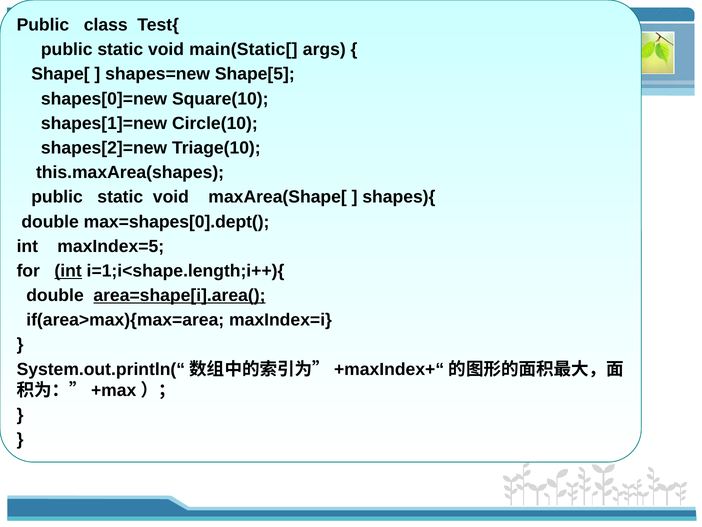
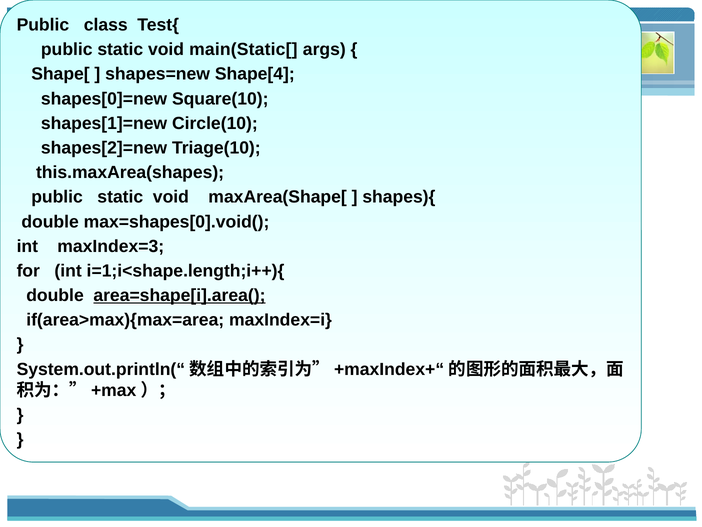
Shape[5: Shape[5 -> Shape[4
max=shapes[0].dept(: max=shapes[0].dept( -> max=shapes[0].void(
maxIndex=5: maxIndex=5 -> maxIndex=3
int at (68, 271) underline: present -> none
